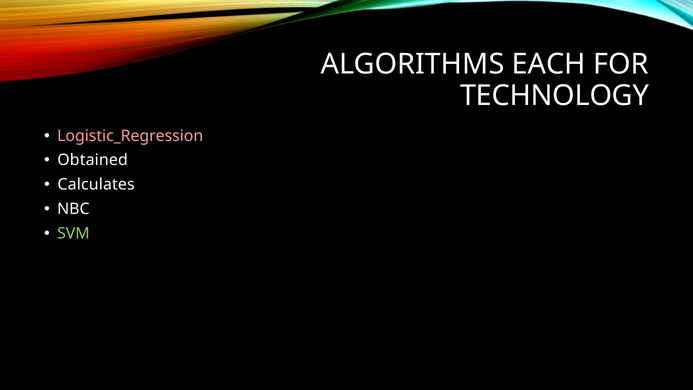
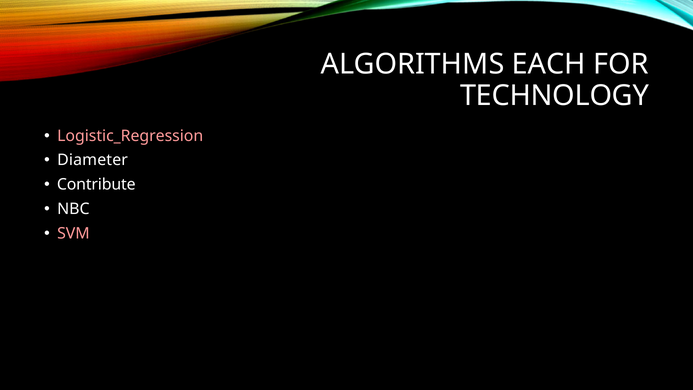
Obtained: Obtained -> Diameter
Calculates: Calculates -> Contribute
SVM colour: light green -> pink
